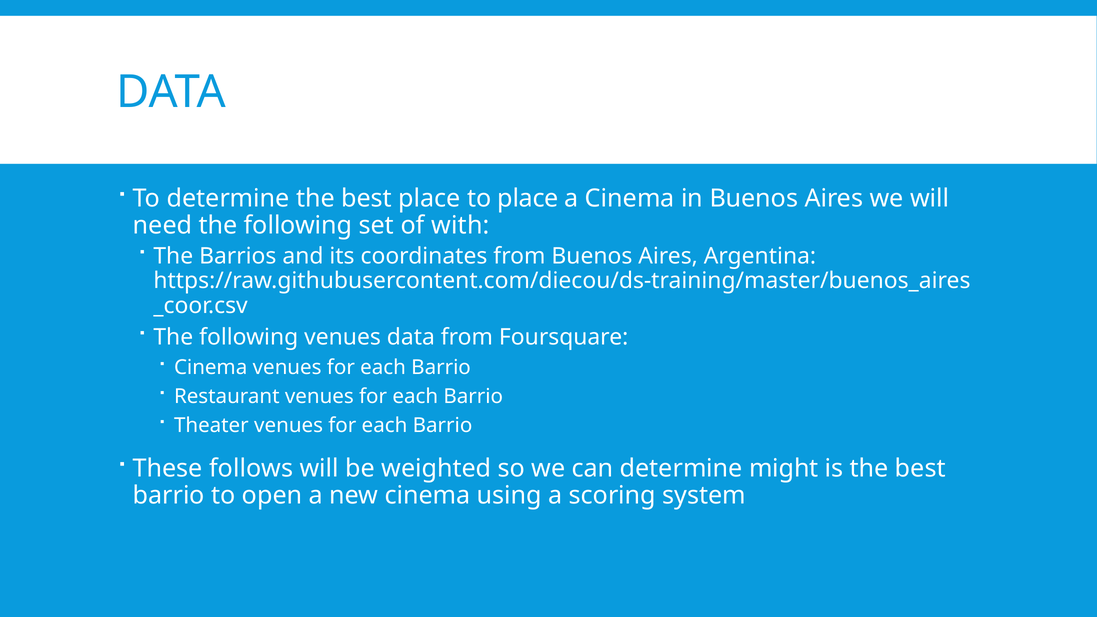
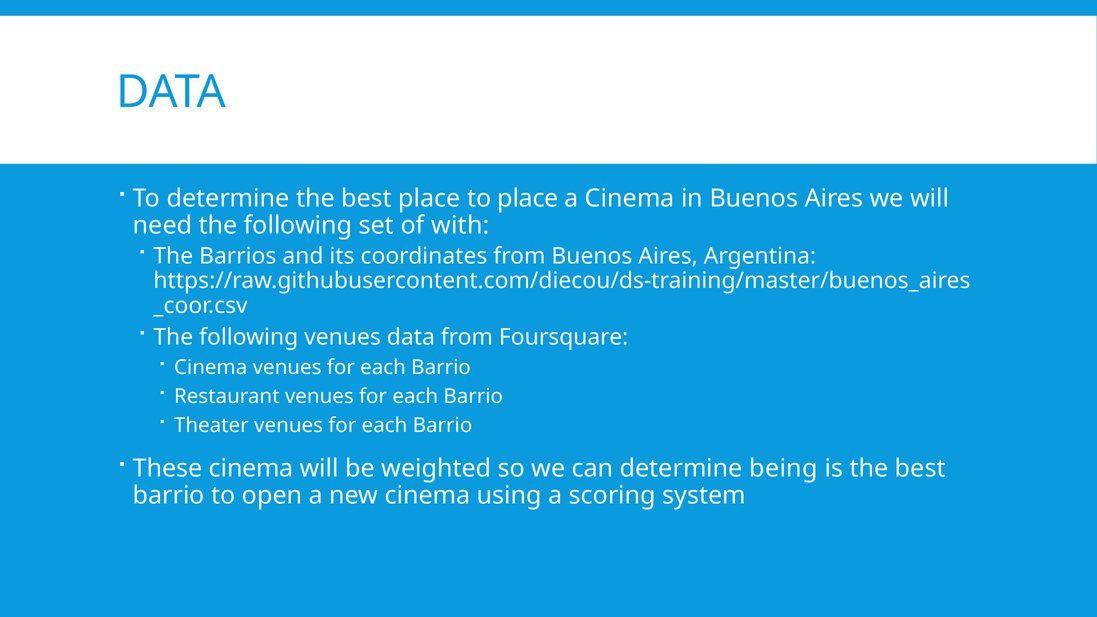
These follows: follows -> cinema
might: might -> being
